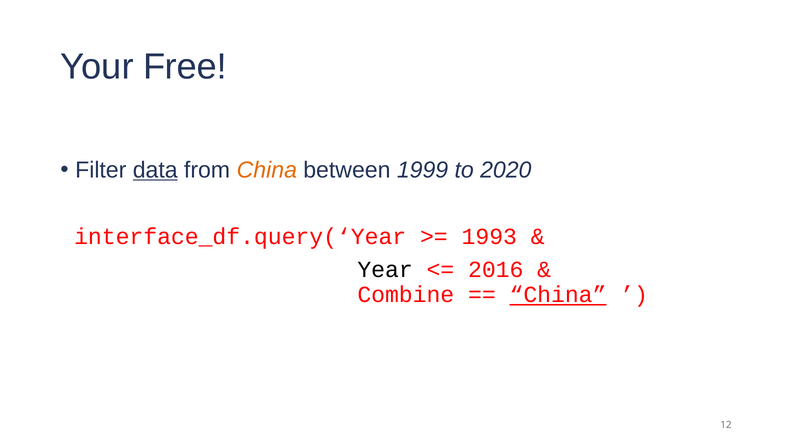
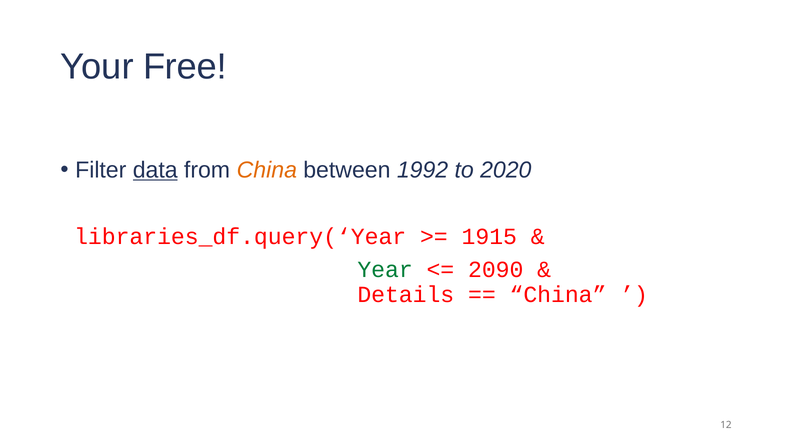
1999: 1999 -> 1992
interface_df.query(‘Year: interface_df.query(‘Year -> libraries_df.query(‘Year
1993: 1993 -> 1915
Year colour: black -> green
2016: 2016 -> 2090
Combine: Combine -> Details
China at (558, 294) underline: present -> none
